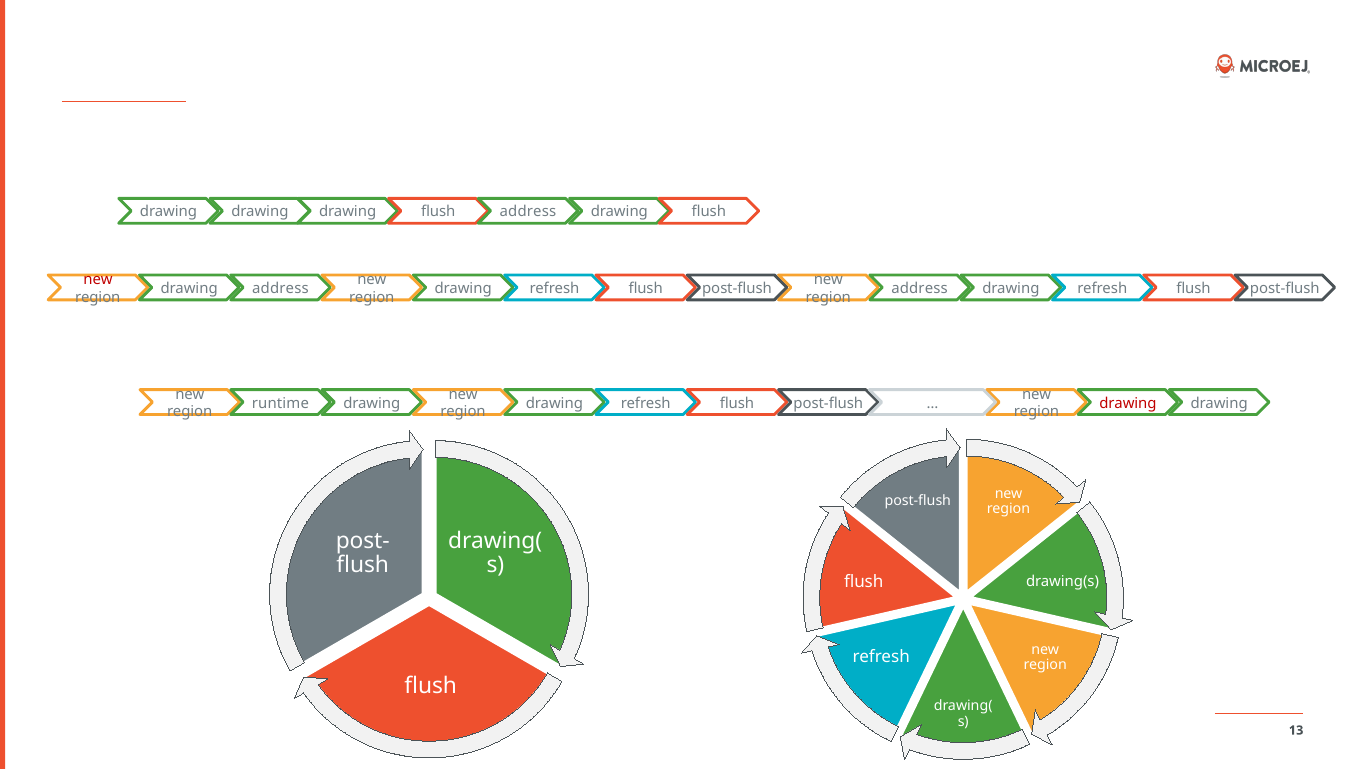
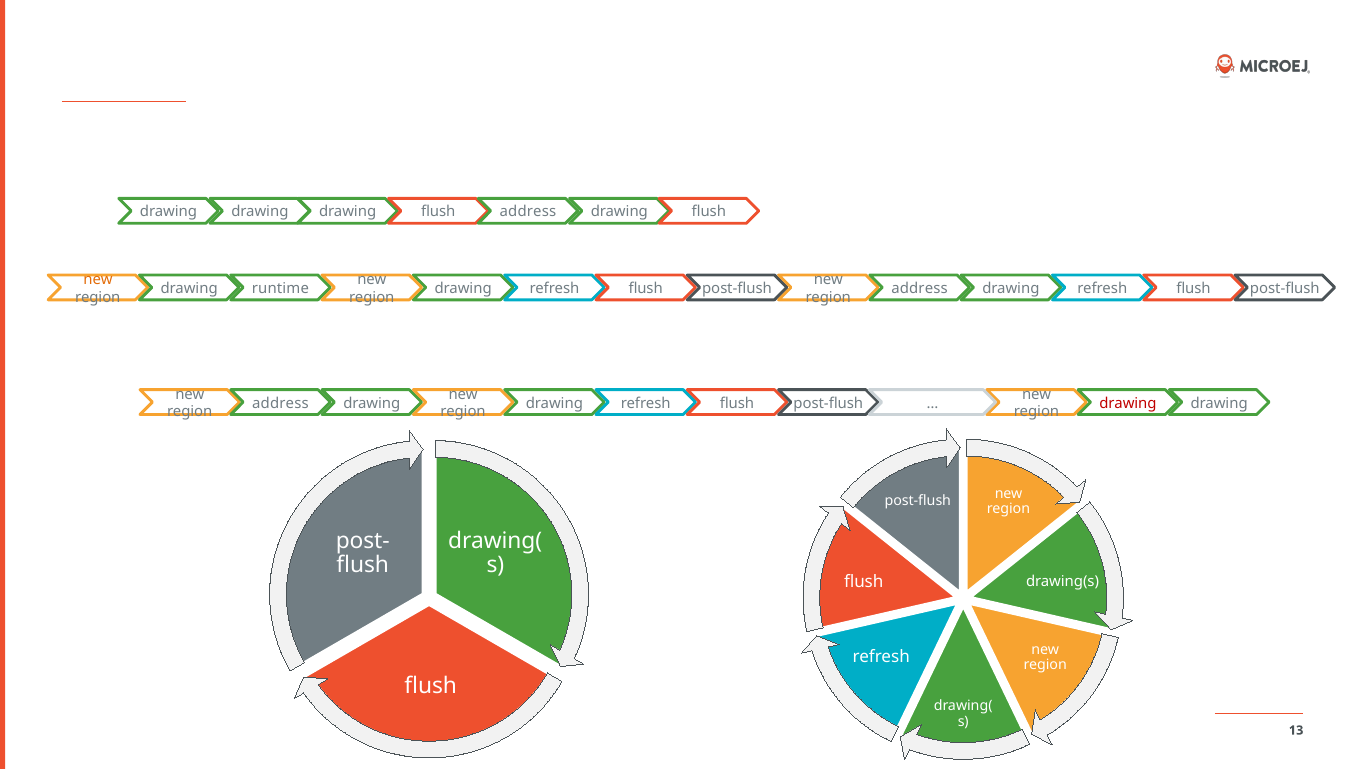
new at (98, 279) colour: red -> orange
drawing address: address -> runtime
runtime at (280, 403): runtime -> address
